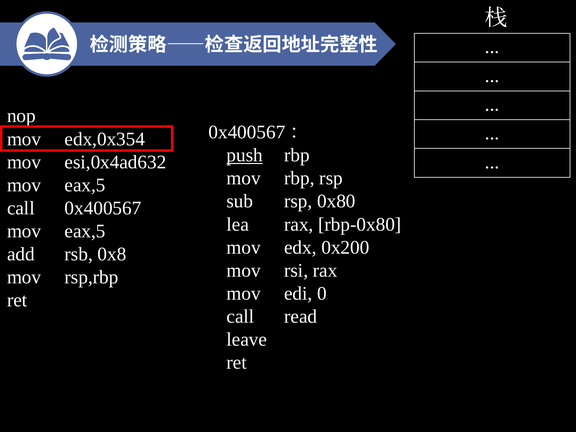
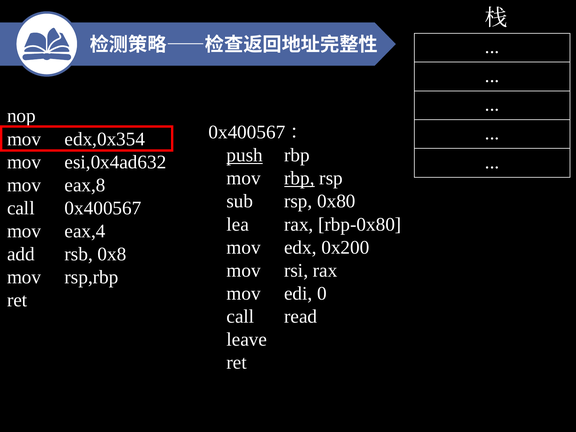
rbp at (299, 178) underline: none -> present
eax,5 at (85, 185): eax,5 -> eax,8
eax,5 at (85, 231): eax,5 -> eax,4
